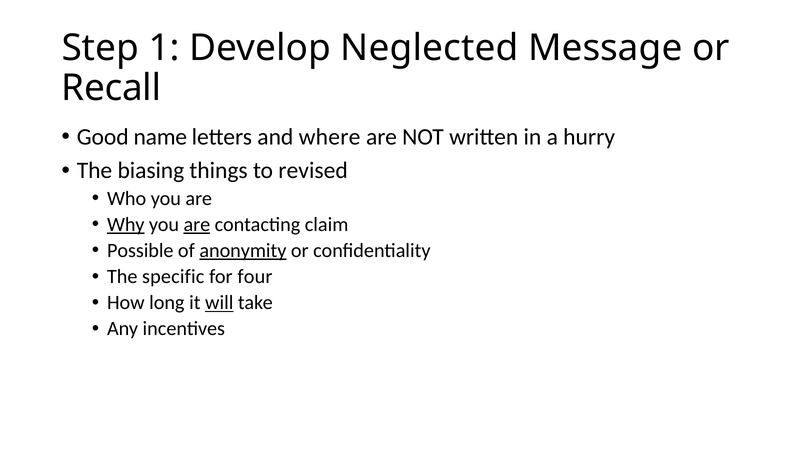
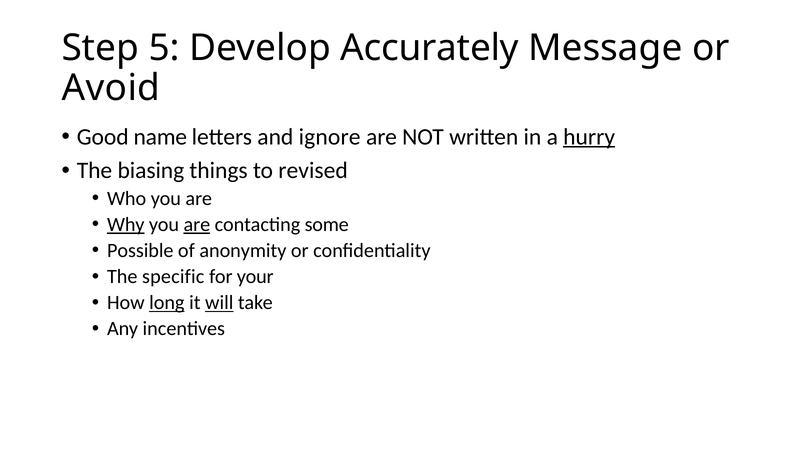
1: 1 -> 5
Neglected: Neglected -> Accurately
Recall: Recall -> Avoid
where: where -> ignore
hurry underline: none -> present
claim: claim -> some
anonymity underline: present -> none
four: four -> your
long underline: none -> present
